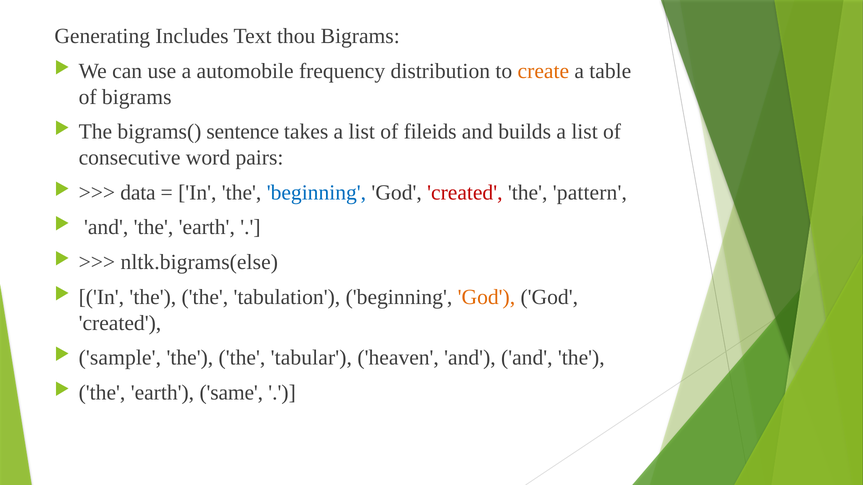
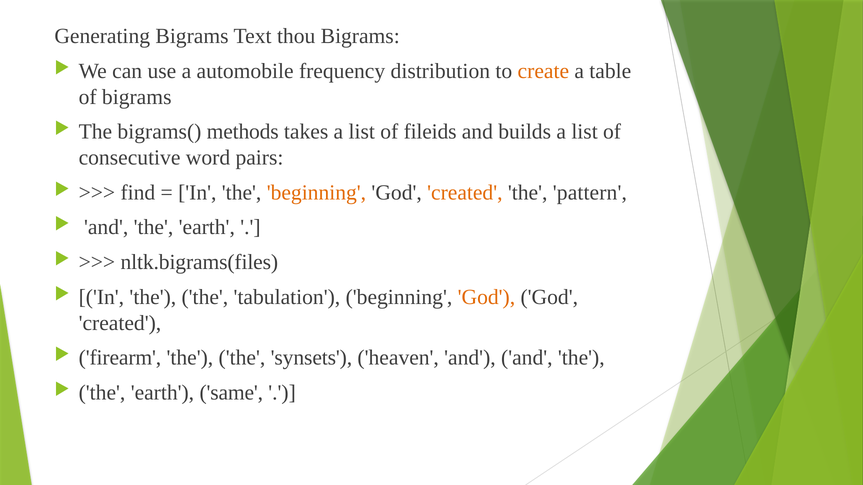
Generating Includes: Includes -> Bigrams
sentence: sentence -> methods
data: data -> find
beginning at (316, 193) colour: blue -> orange
created at (465, 193) colour: red -> orange
nltk.bigrams(else: nltk.bigrams(else -> nltk.bigrams(files
sample: sample -> firearm
tabular: tabular -> synsets
